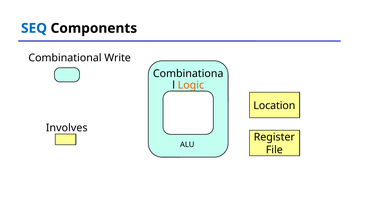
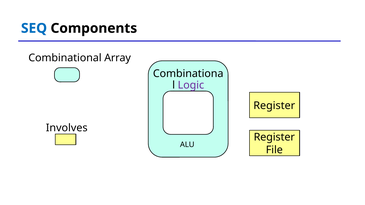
Write: Write -> Array
Logic colour: orange -> purple
Location at (274, 106): Location -> Register
